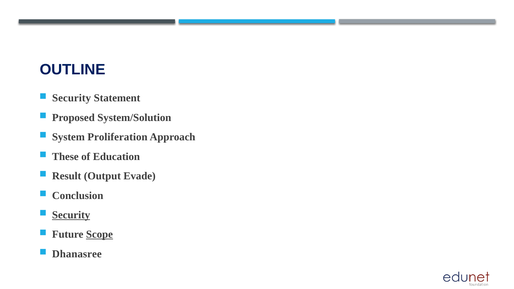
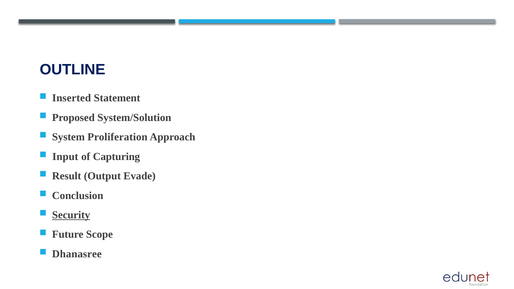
Security at (72, 98): Security -> Inserted
These: These -> Input
Education: Education -> Capturing
Scope underline: present -> none
